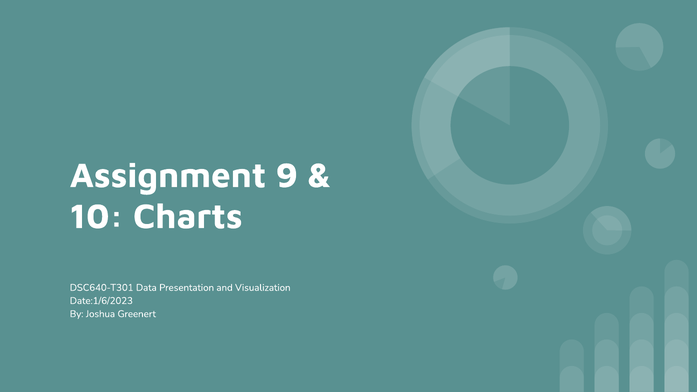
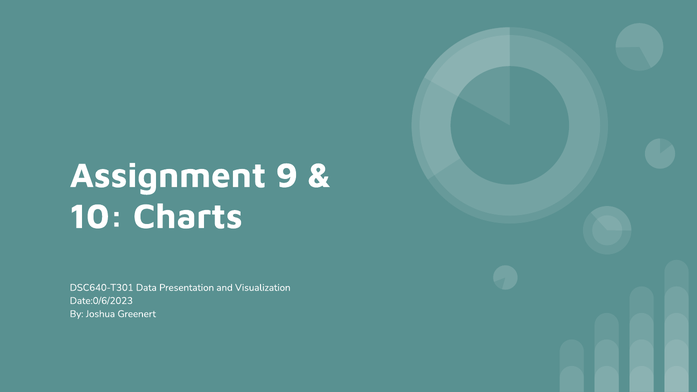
Date:1/6/2023: Date:1/6/2023 -> Date:0/6/2023
